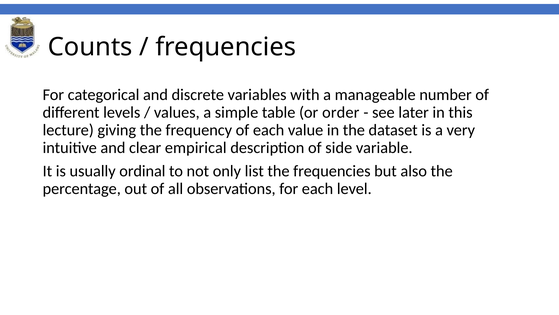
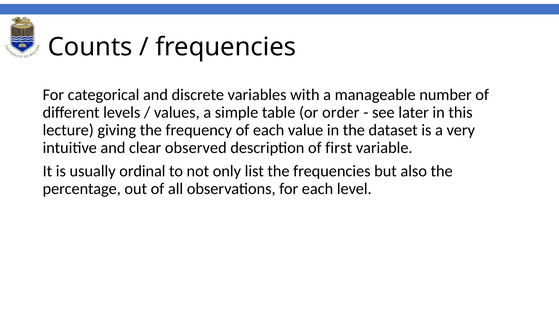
empirical: empirical -> observed
side: side -> first
